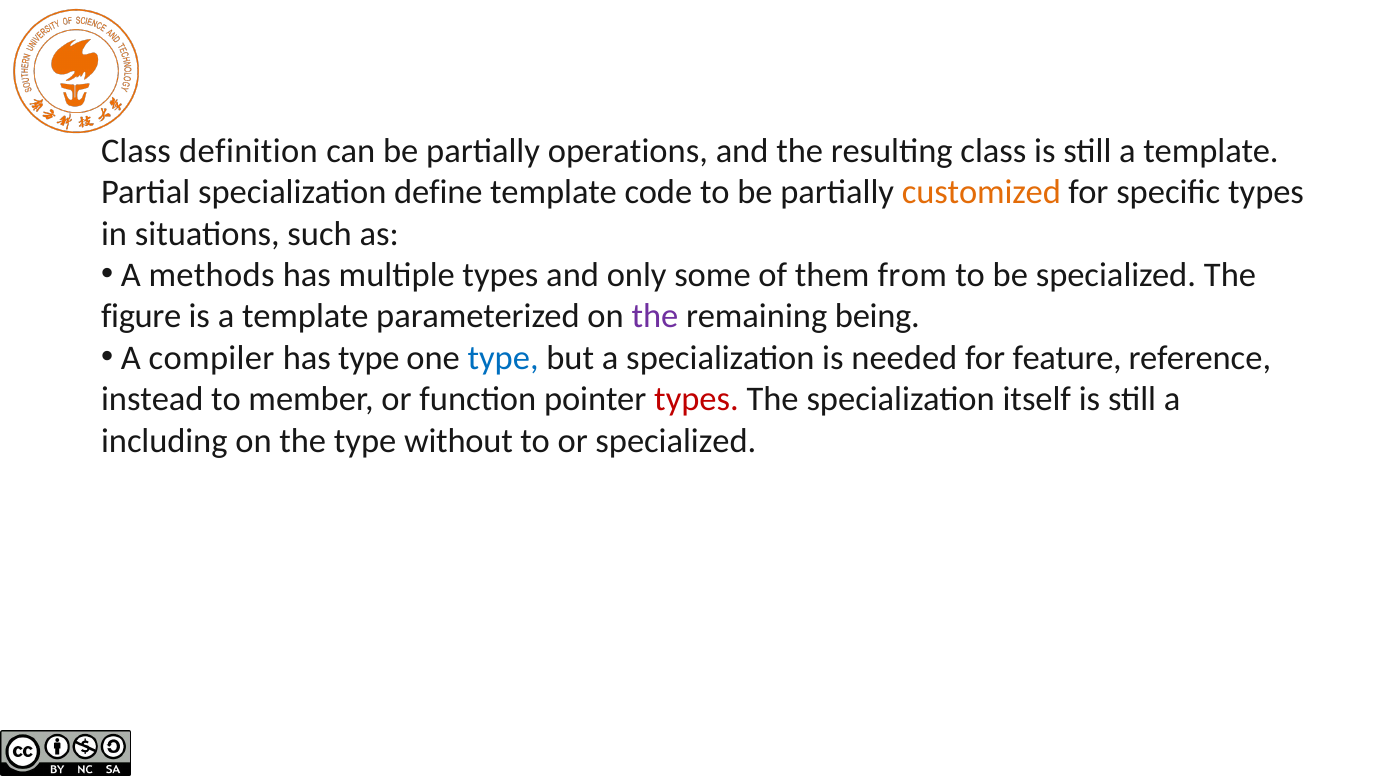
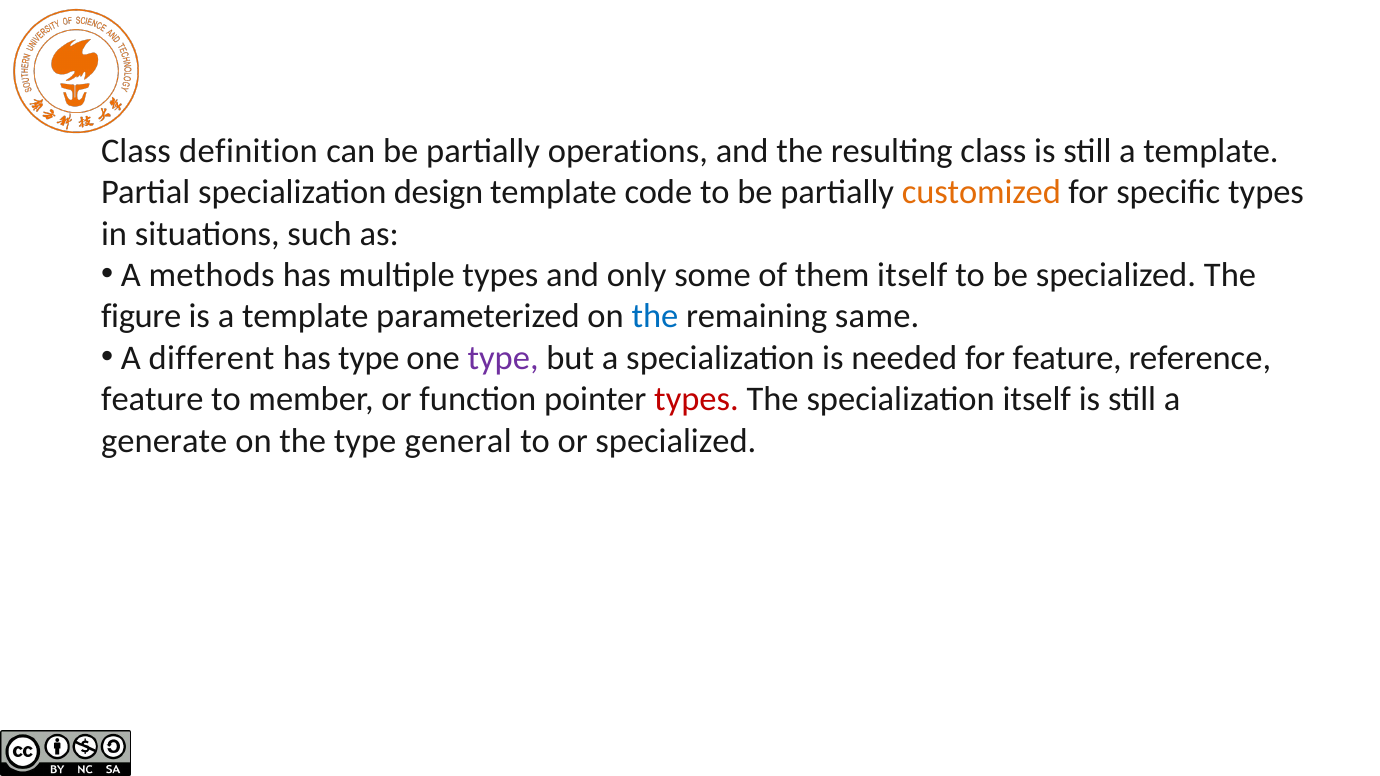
define: define -> design
them from: from -> itself
the at (655, 317) colour: purple -> blue
being: being -> same
compiler: compiler -> different
type at (503, 358) colour: blue -> purple
instead at (152, 399): instead -> feature
including: including -> generate
without: without -> general
